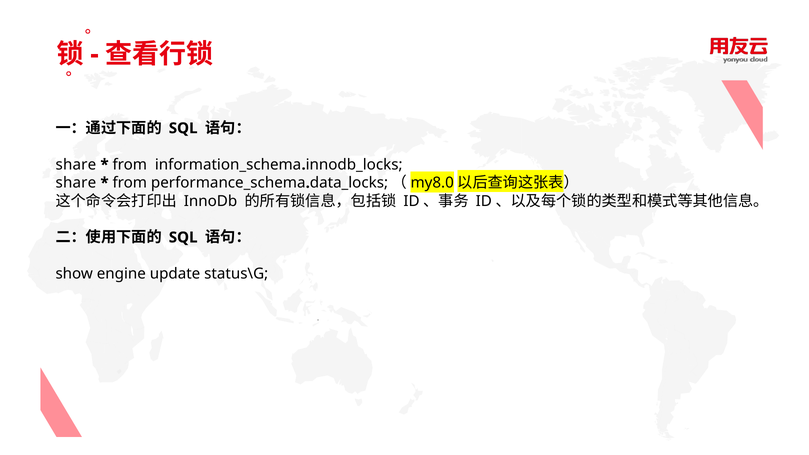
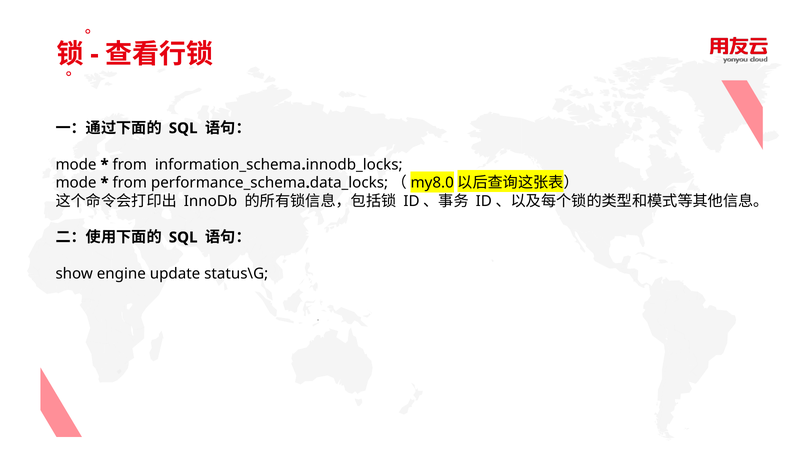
share at (76, 165): share -> mode
share at (76, 183): share -> mode
